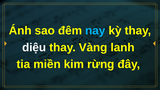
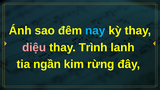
diệu colour: white -> pink
Vàng: Vàng -> Trình
miền: miền -> ngần
